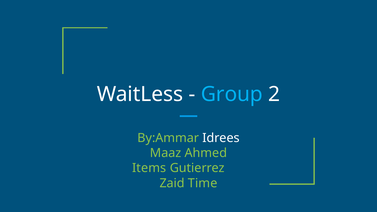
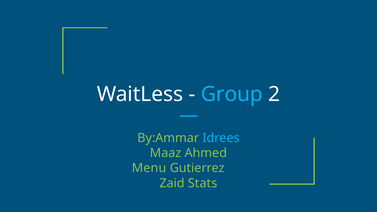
Idrees colour: white -> light blue
Items: Items -> Menu
Time: Time -> Stats
